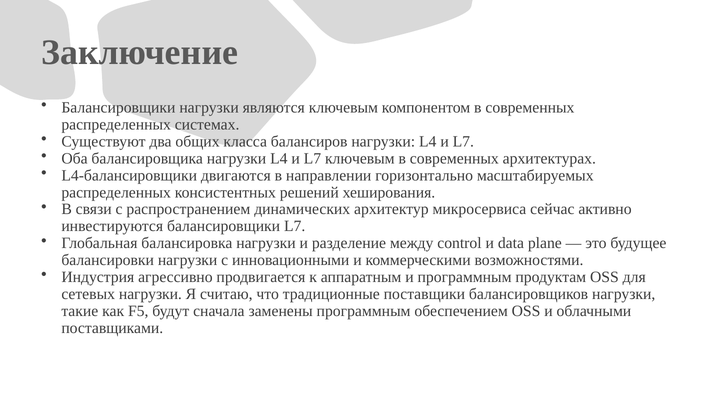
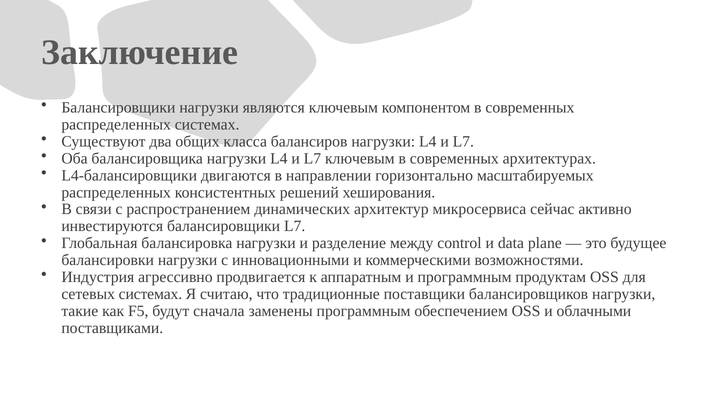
сетевых нагрузки: нагрузки -> системах
